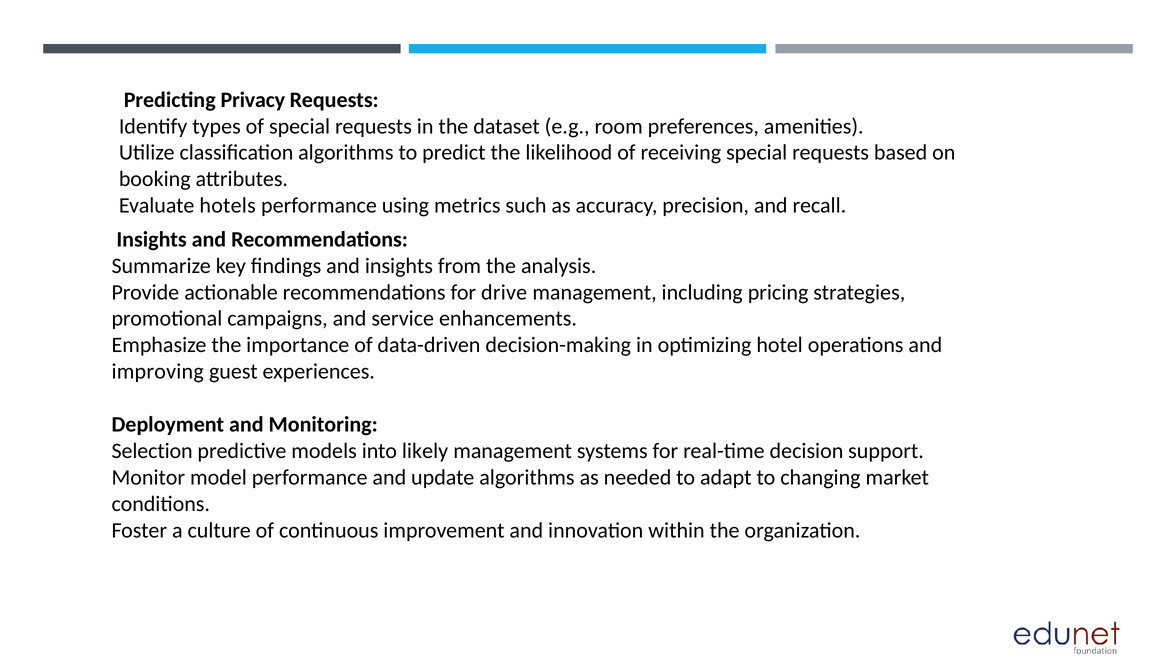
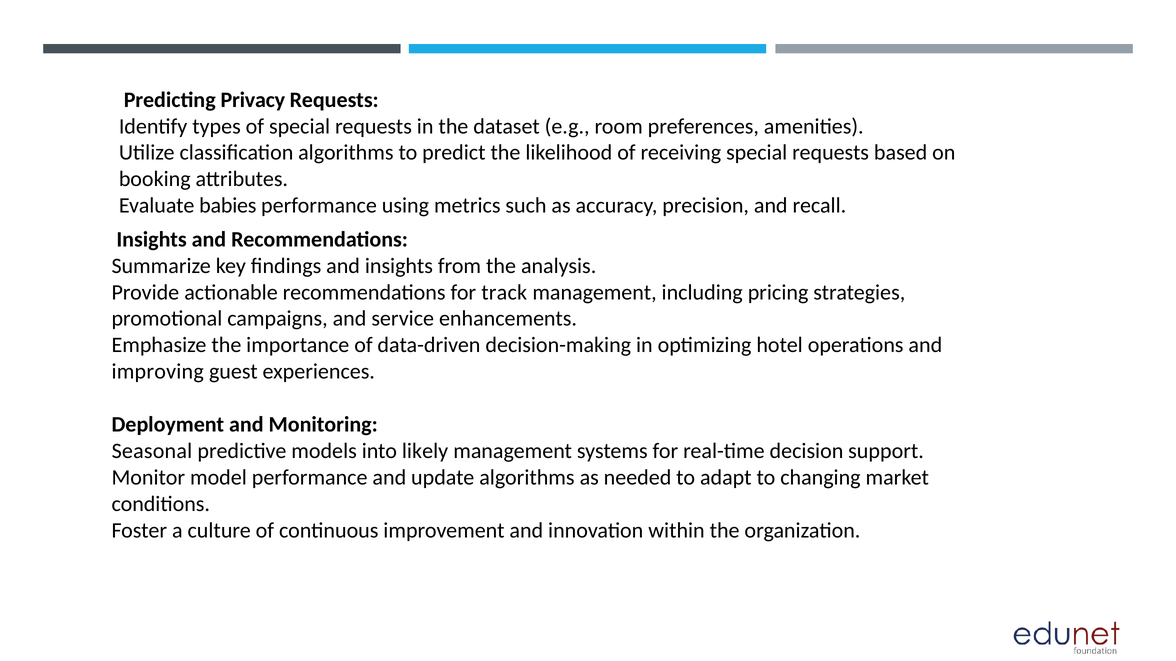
hotels: hotels -> babies
drive: drive -> track
Selection: Selection -> Seasonal
